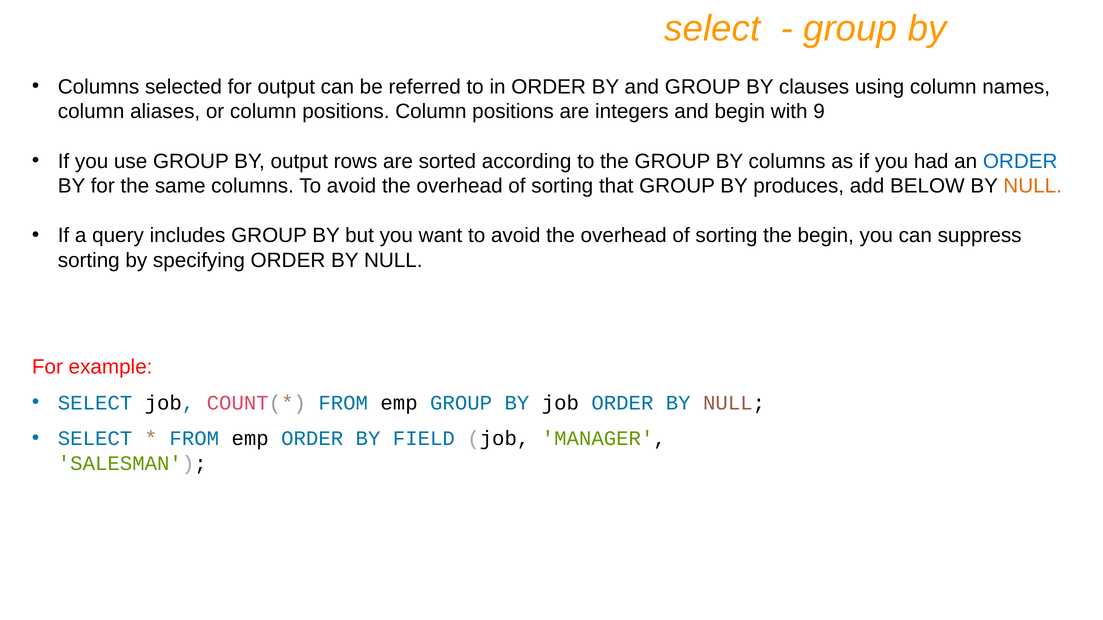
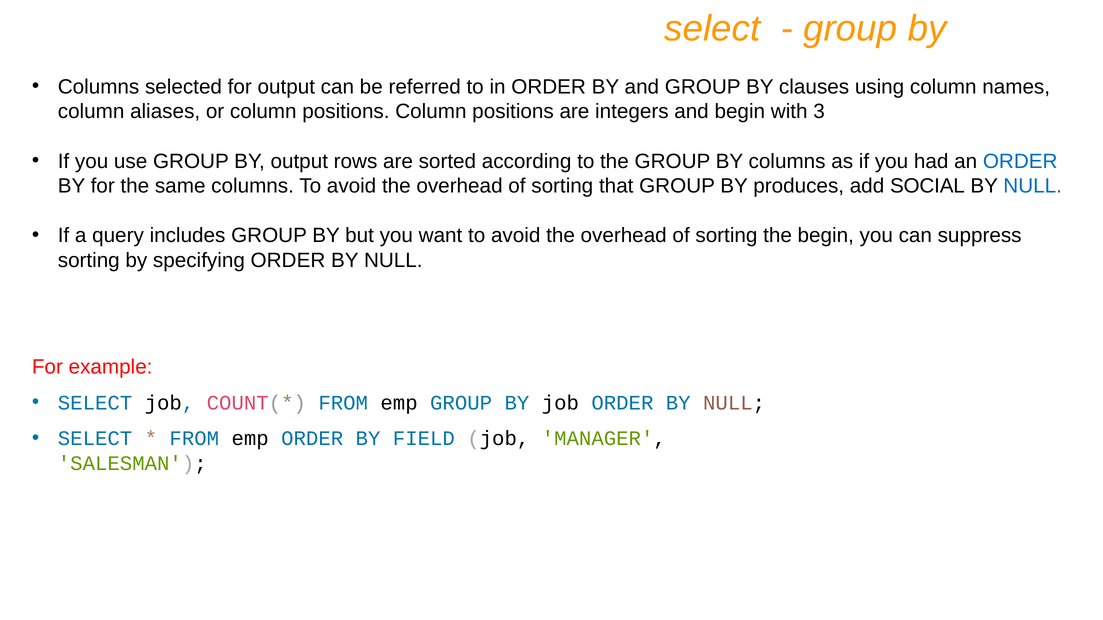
9: 9 -> 3
BELOW: BELOW -> SOCIAL
NULL at (1033, 186) colour: orange -> blue
